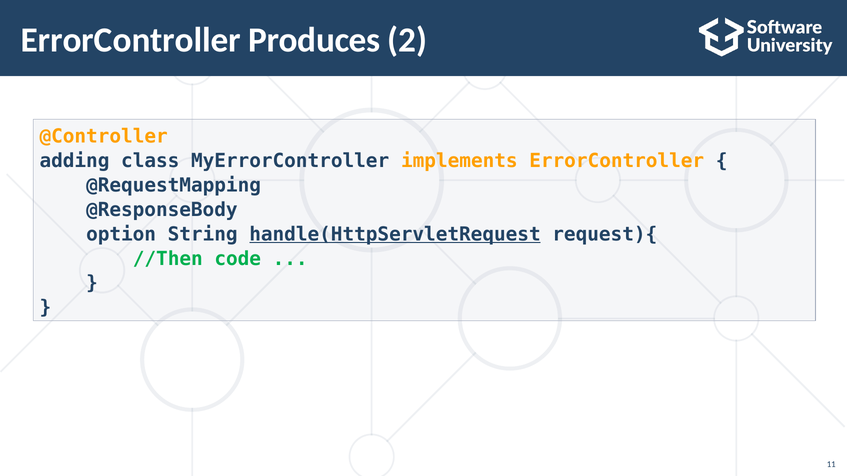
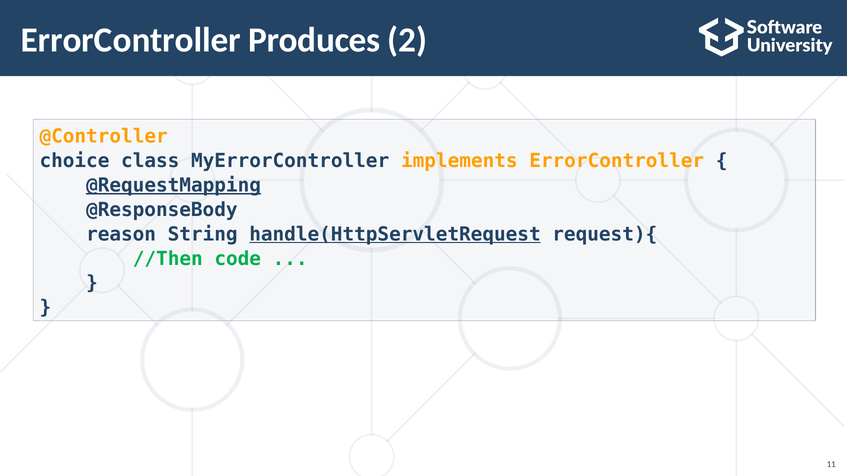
adding: adding -> choice
@RequestMapping underline: none -> present
option: option -> reason
